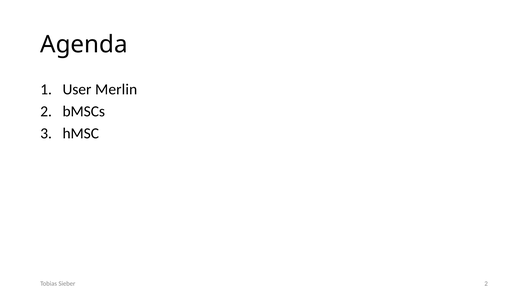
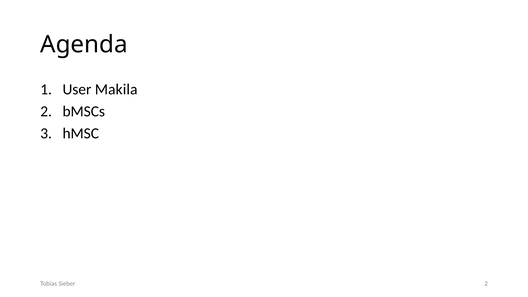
Merlin: Merlin -> Makila
